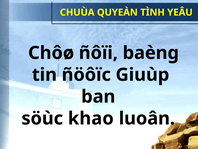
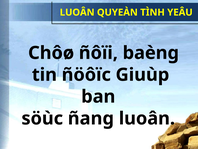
CHUÙA at (77, 12): CHUÙA -> LUOÂN
khao: khao -> ñang
